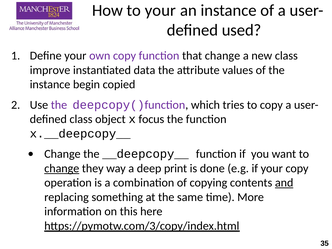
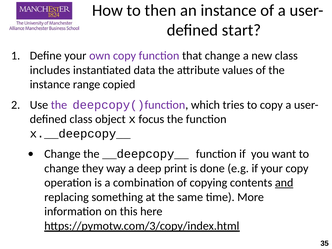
to your: your -> then
used: used -> start
improve: improve -> includes
begin: begin -> range
change at (62, 168) underline: present -> none
